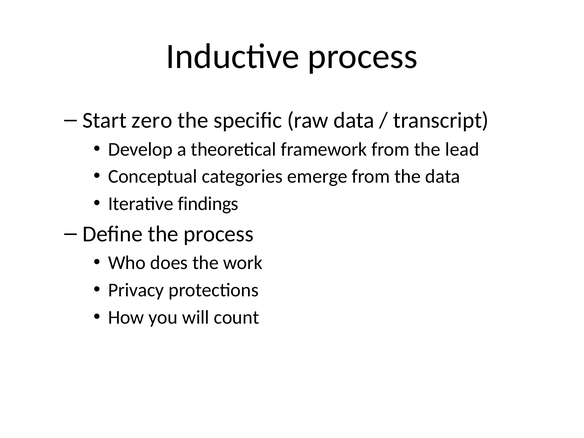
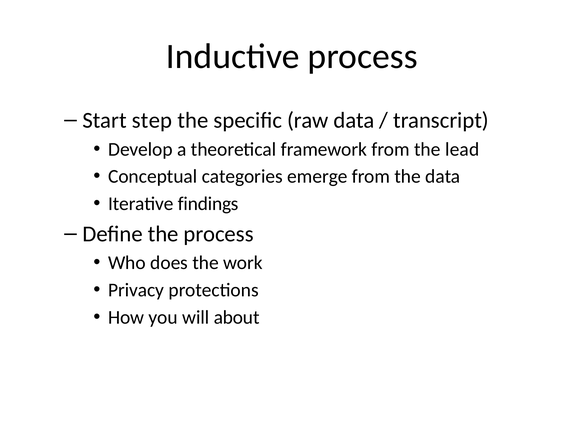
zero: zero -> step
count: count -> about
